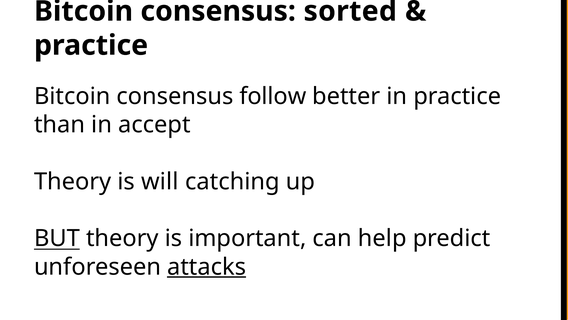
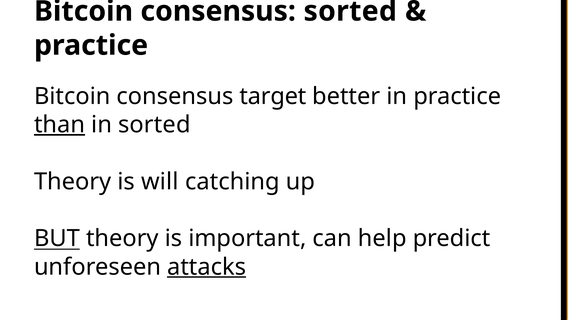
follow: follow -> target
than underline: none -> present
in accept: accept -> sorted
